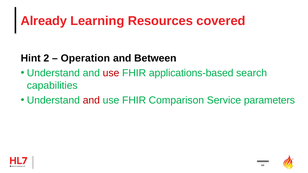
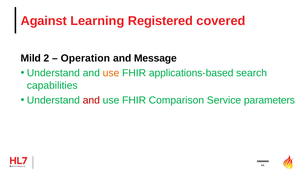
Already: Already -> Against
Resources: Resources -> Registered
Hint: Hint -> Mild
Between: Between -> Message
use at (111, 73) colour: red -> orange
